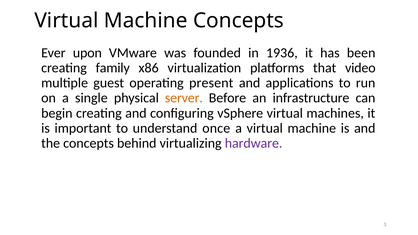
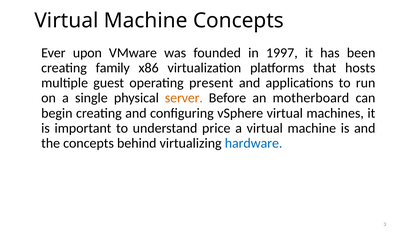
1936: 1936 -> 1997
video: video -> hosts
infrastructure: infrastructure -> motherboard
once: once -> price
hardware colour: purple -> blue
